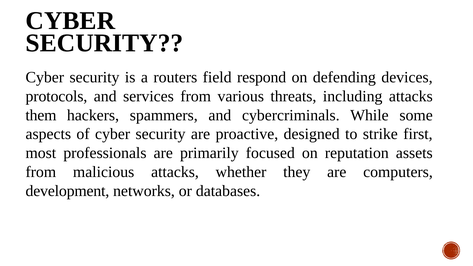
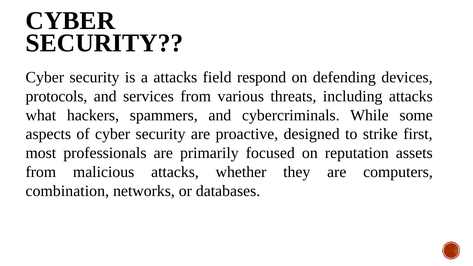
a routers: routers -> attacks
them: them -> what
development: development -> combination
